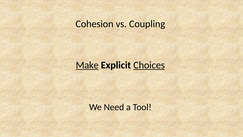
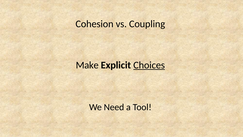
Make underline: present -> none
